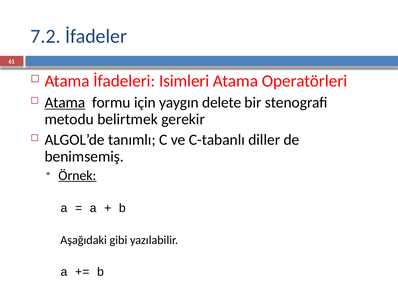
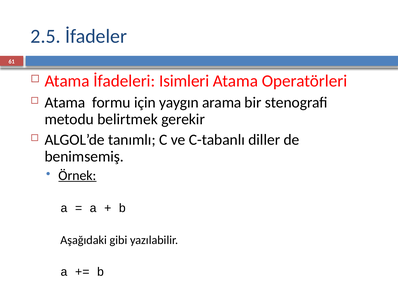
7.2: 7.2 -> 2.5
Atama at (65, 102) underline: present -> none
delete: delete -> arama
